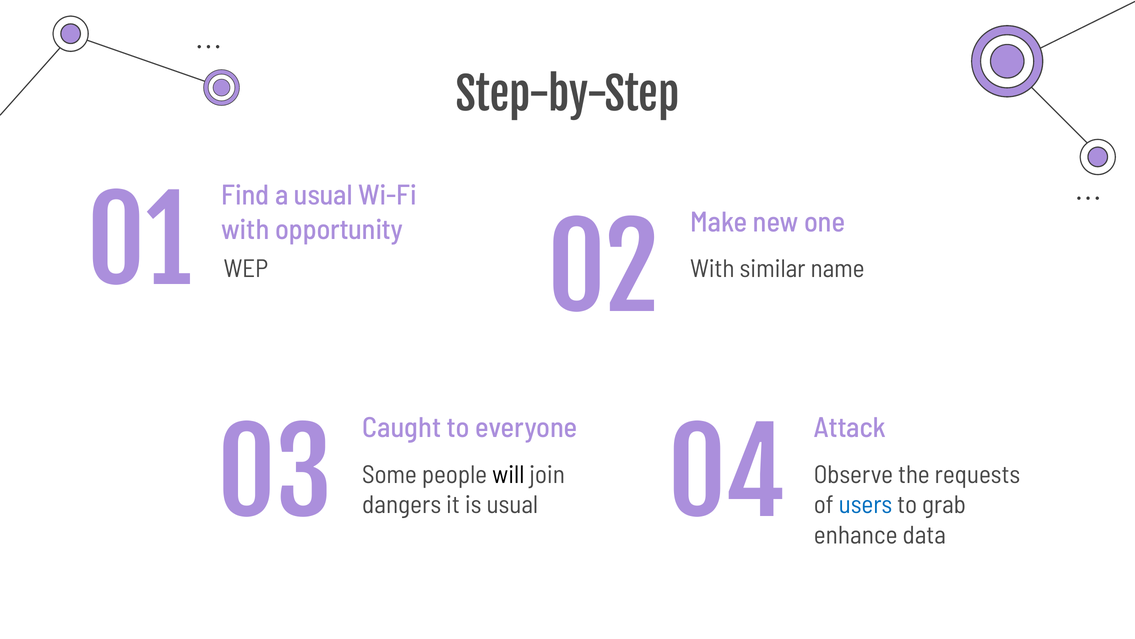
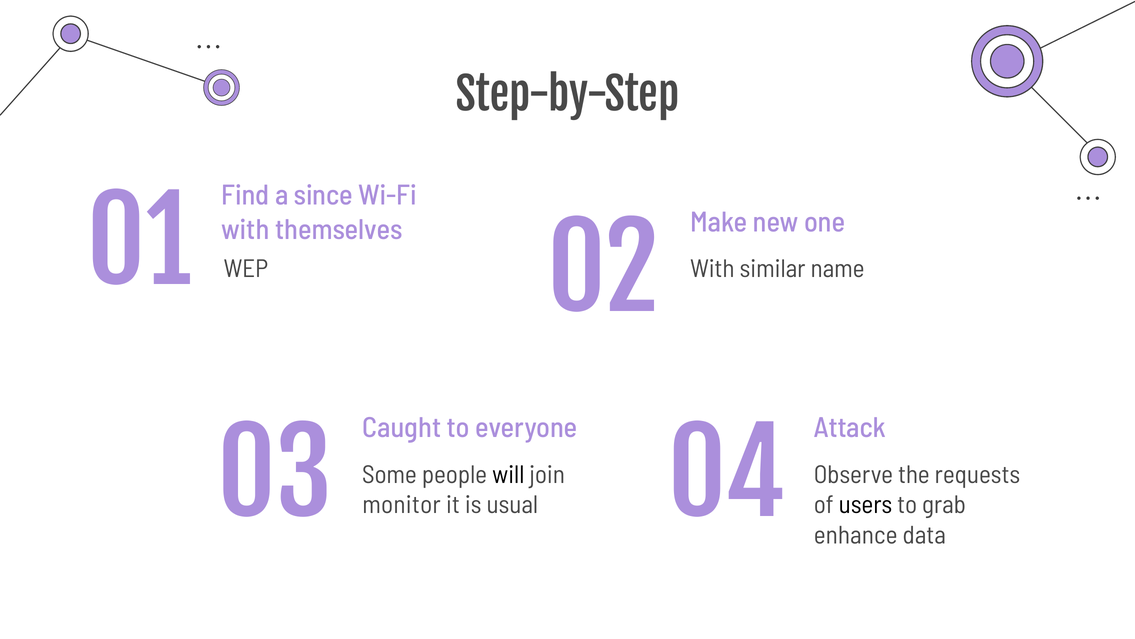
a usual: usual -> since
opportunity: opportunity -> themselves
dangers: dangers -> monitor
users colour: blue -> black
